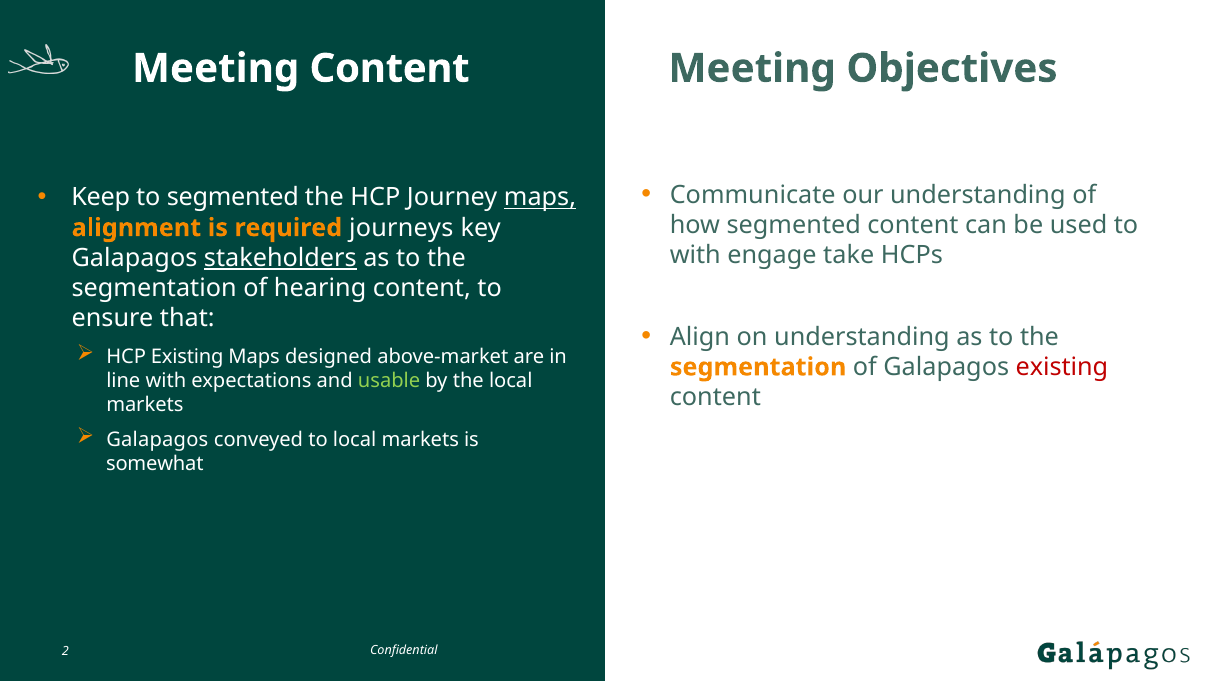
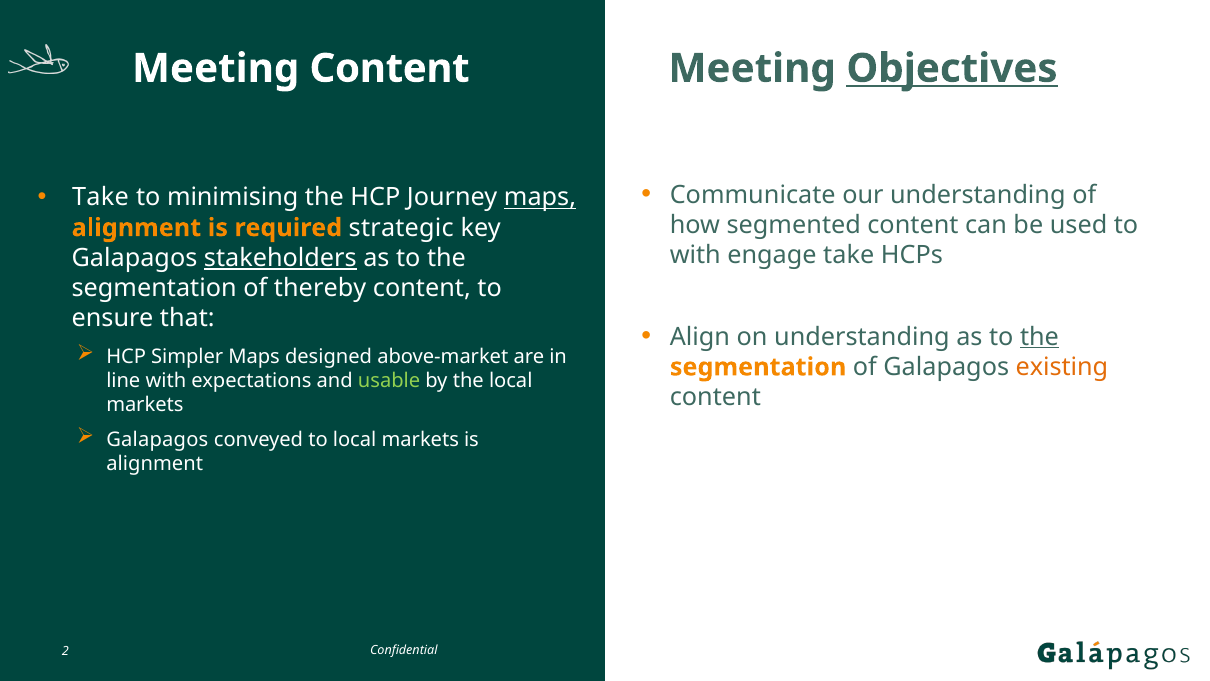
Objectives underline: none -> present
Keep at (101, 197): Keep -> Take
to segmented: segmented -> minimising
journeys: journeys -> strategic
hearing: hearing -> thereby
the at (1039, 337) underline: none -> present
HCP Existing: Existing -> Simpler
existing at (1062, 367) colour: red -> orange
somewhat at (155, 463): somewhat -> alignment
